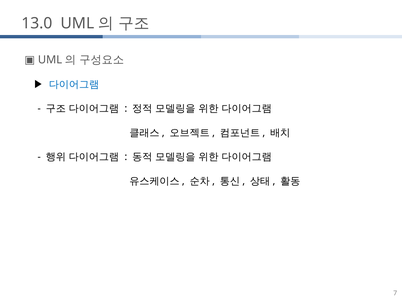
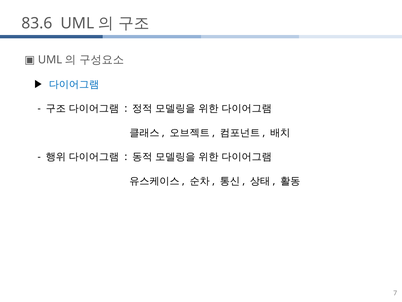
13.0: 13.0 -> 83.6
